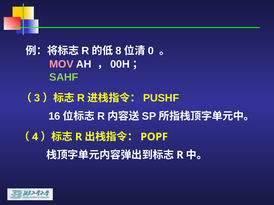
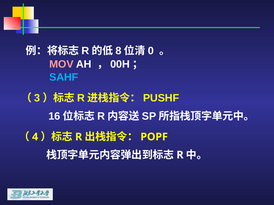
SAHF colour: light green -> light blue
